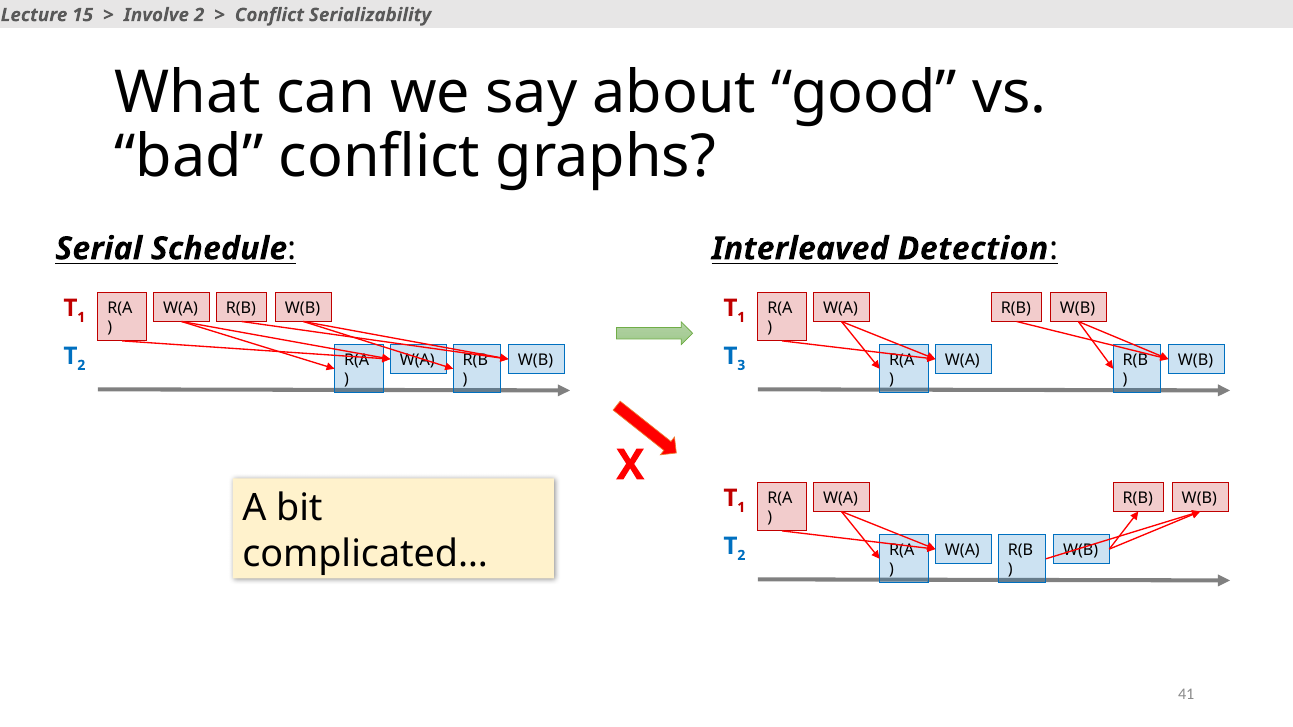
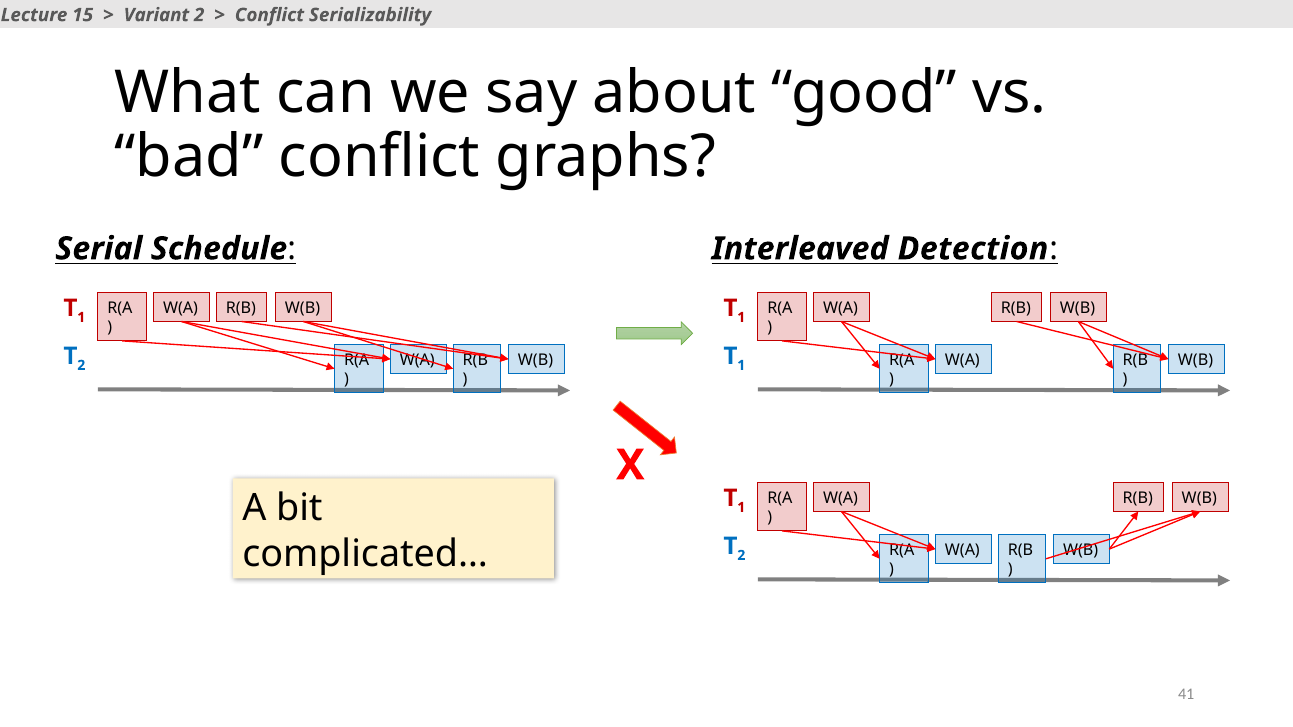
Involve: Involve -> Variant
3 at (741, 365): 3 -> 1
